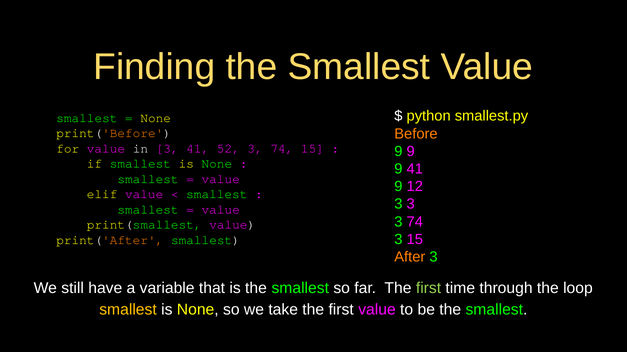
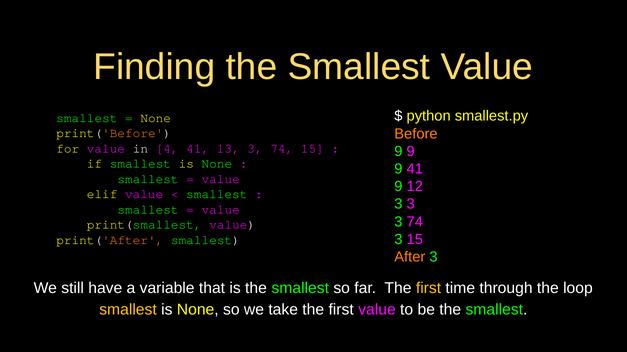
in 3: 3 -> 4
52: 52 -> 13
first at (429, 289) colour: light green -> yellow
